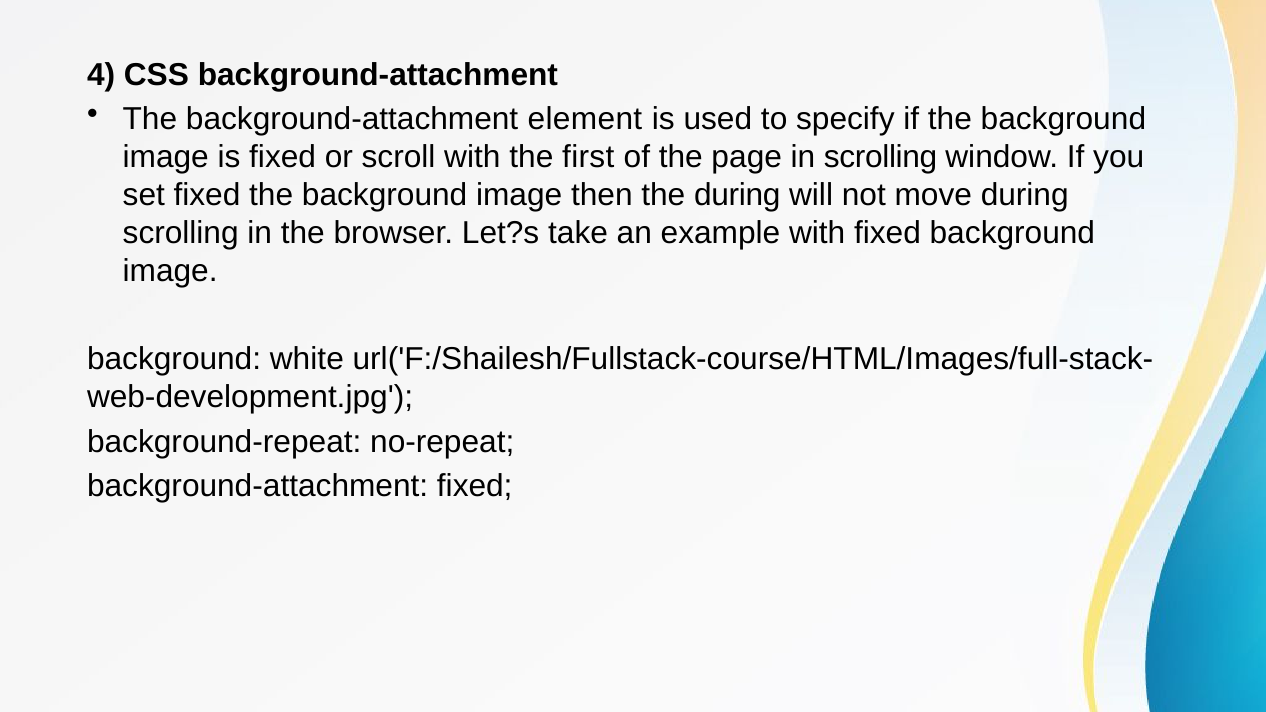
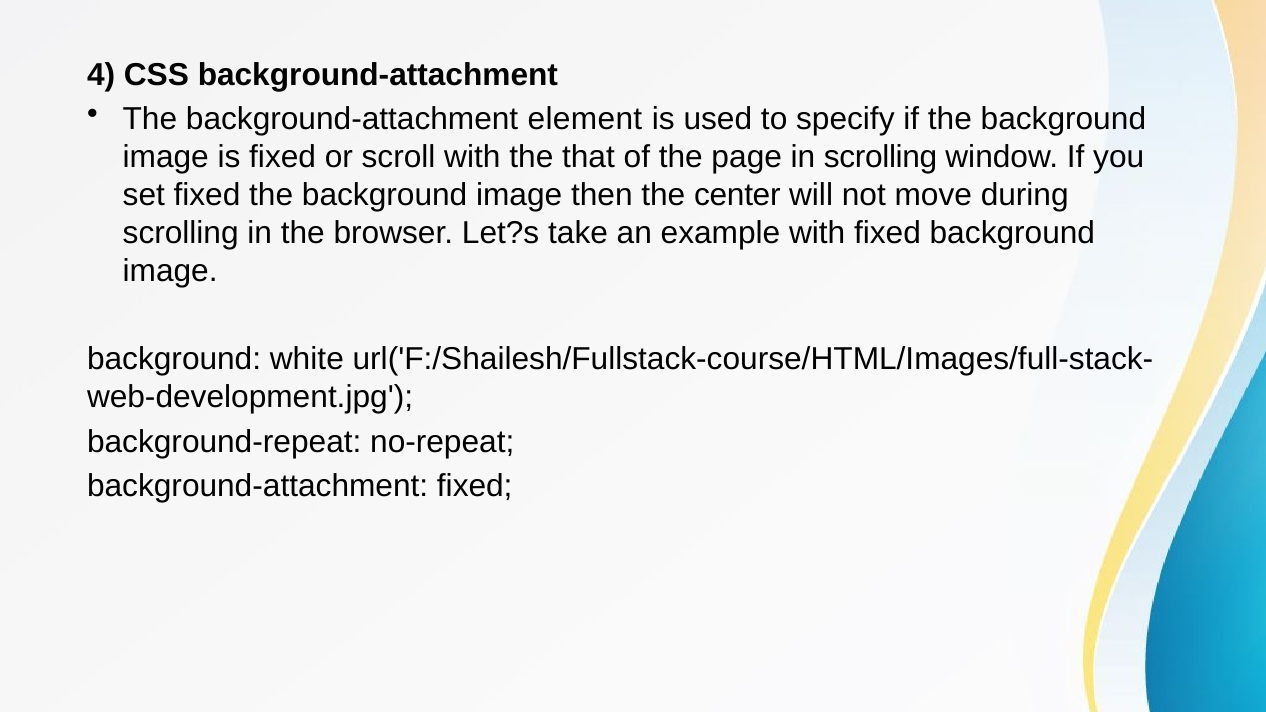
first: first -> that
the during: during -> center
